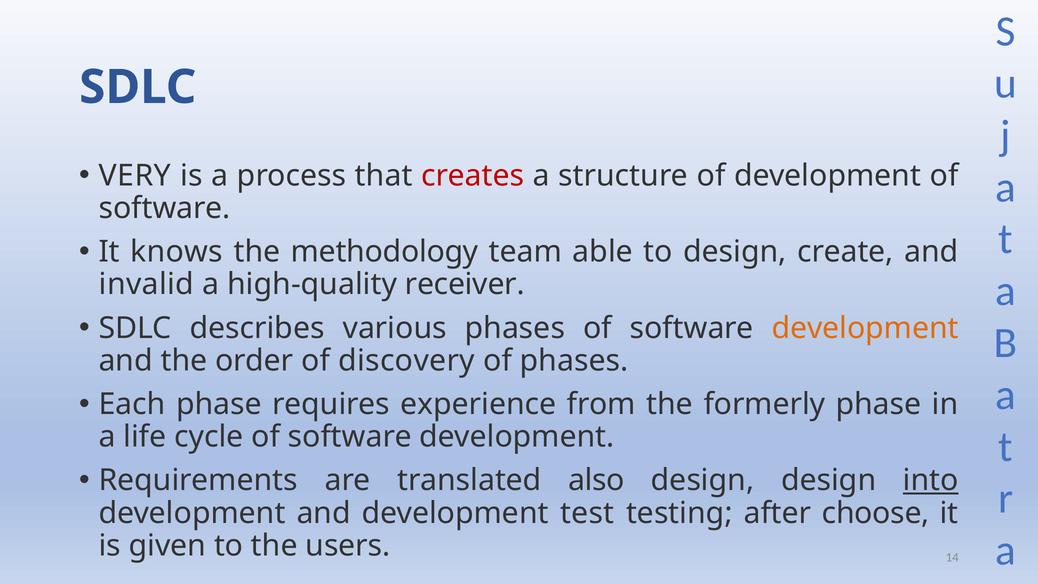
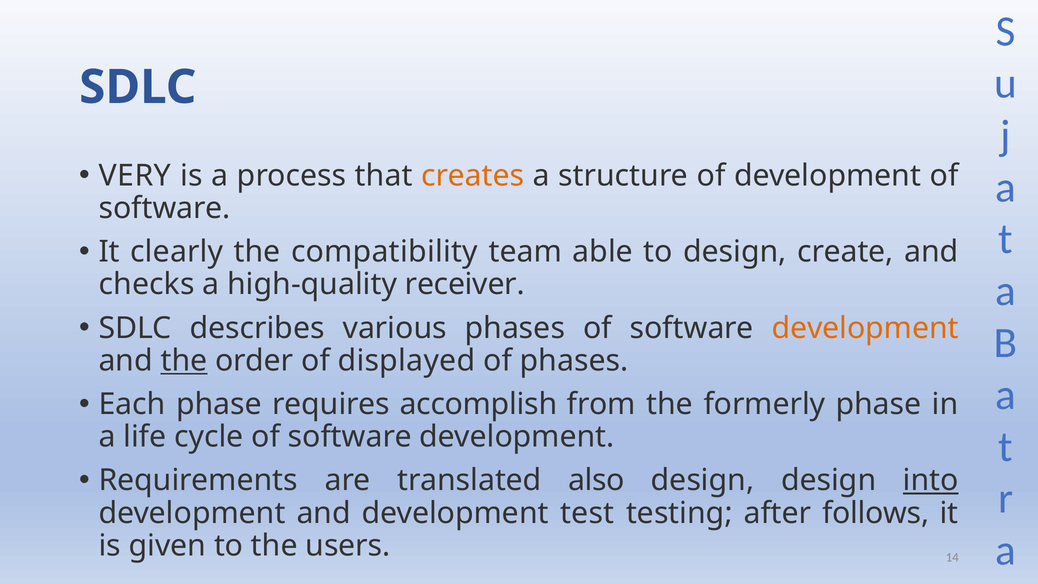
creates colour: red -> orange
knows: knows -> clearly
methodology: methodology -> compatibility
invalid: invalid -> checks
the at (184, 361) underline: none -> present
discovery: discovery -> displayed
experience: experience -> accomplish
choose: choose -> follows
